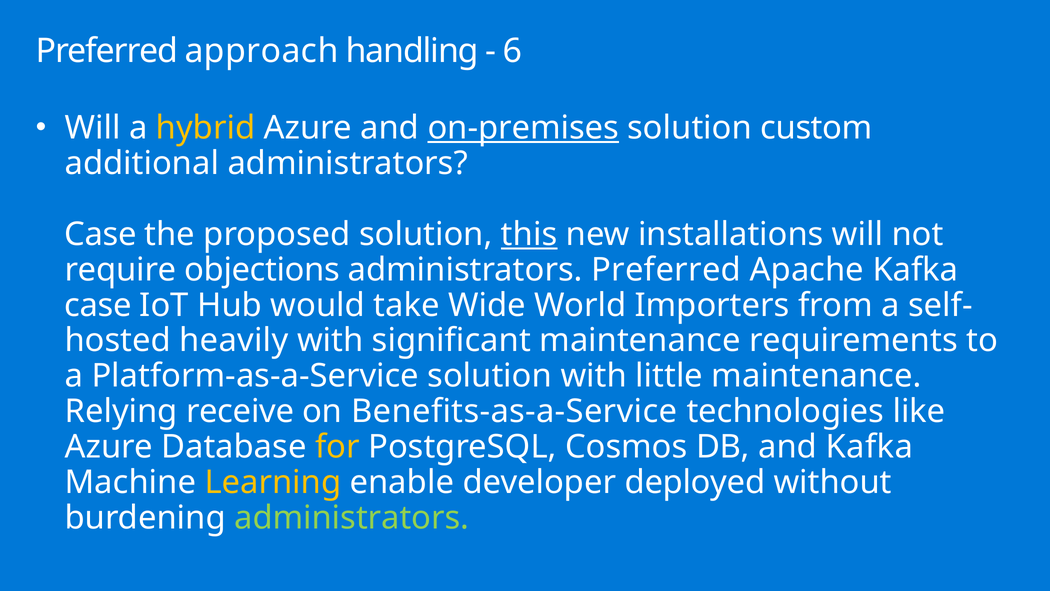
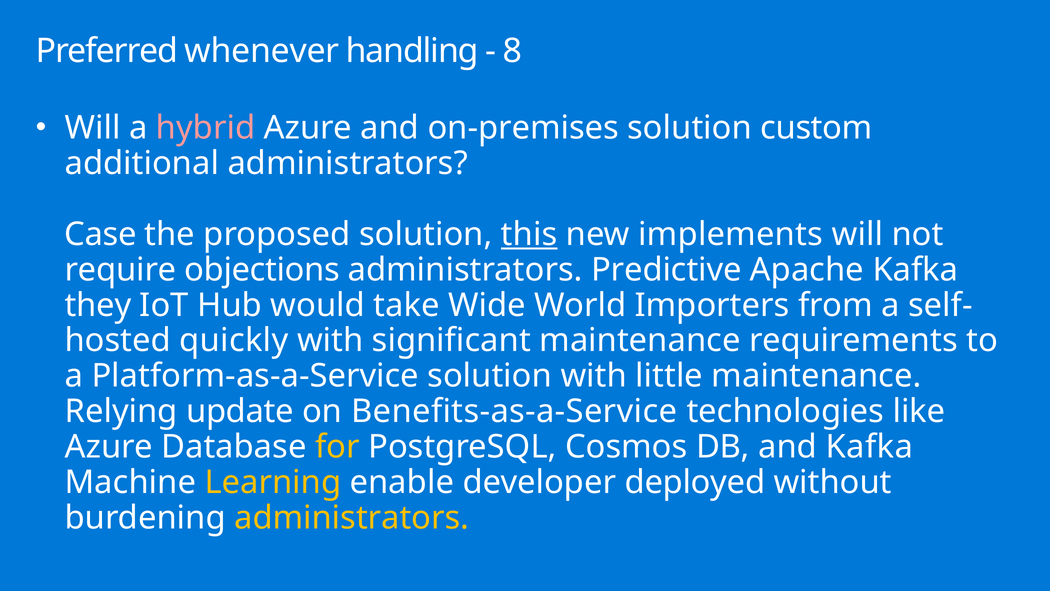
approach: approach -> whenever
6: 6 -> 8
hybrid colour: yellow -> pink
on-premises underline: present -> none
installations: installations -> implements
Preferred at (666, 270): Preferred -> Predictive
case at (98, 305): case -> they
heavily: heavily -> quickly
receive: receive -> update
administrators at (352, 518) colour: light green -> yellow
